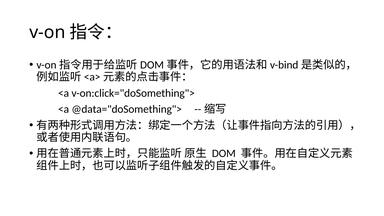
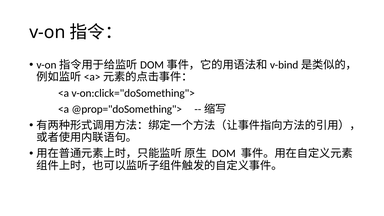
@data="doSomething">: @data="doSomething"> -> @prop="doSomething">
